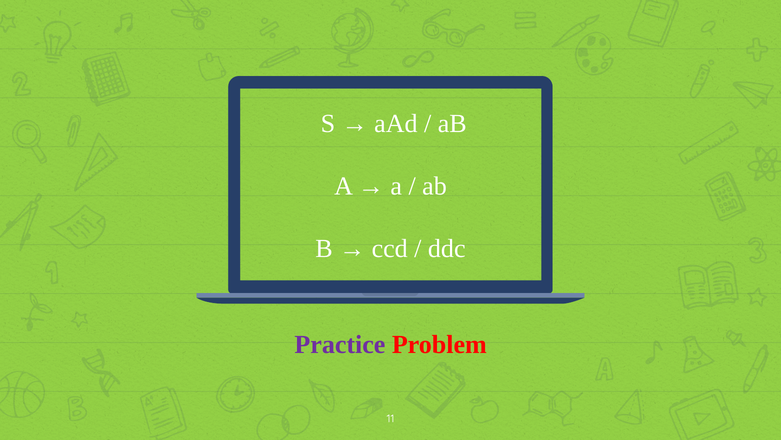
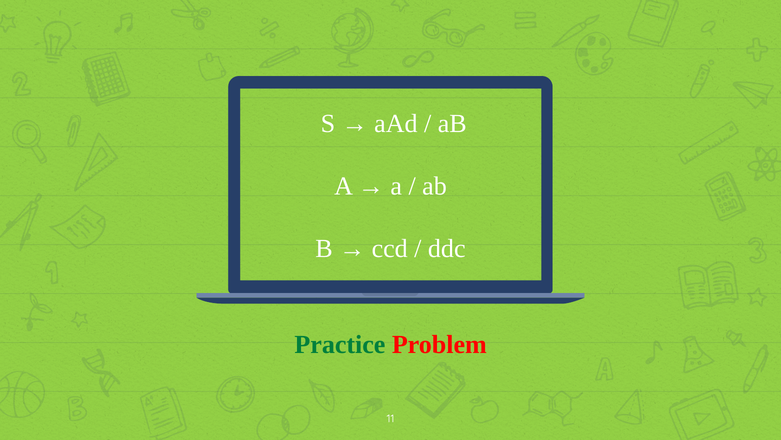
Practice colour: purple -> green
